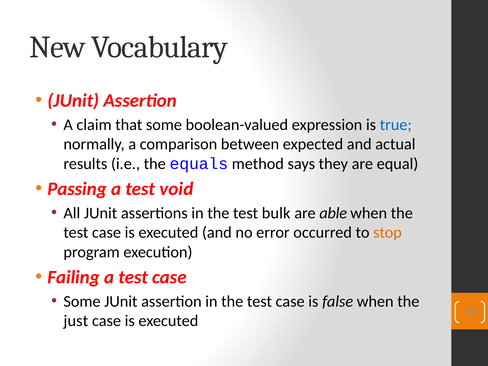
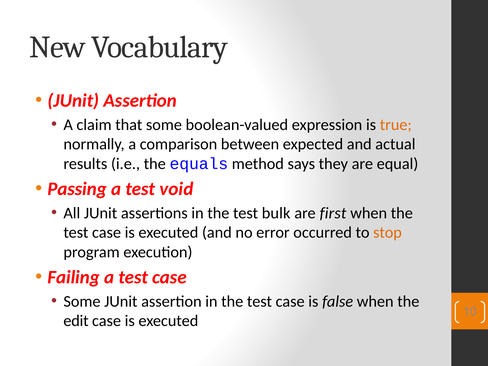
true colour: blue -> orange
able: able -> first
just: just -> edit
75: 75 -> 10
